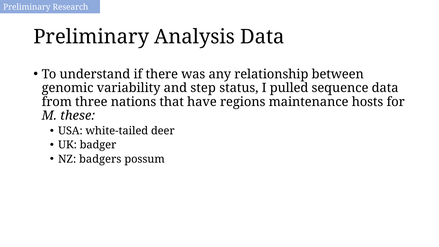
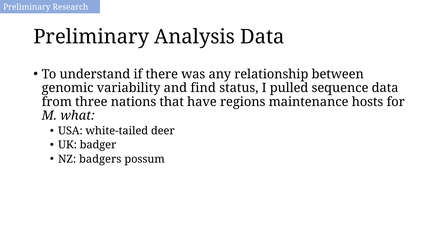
step: step -> find
these: these -> what
